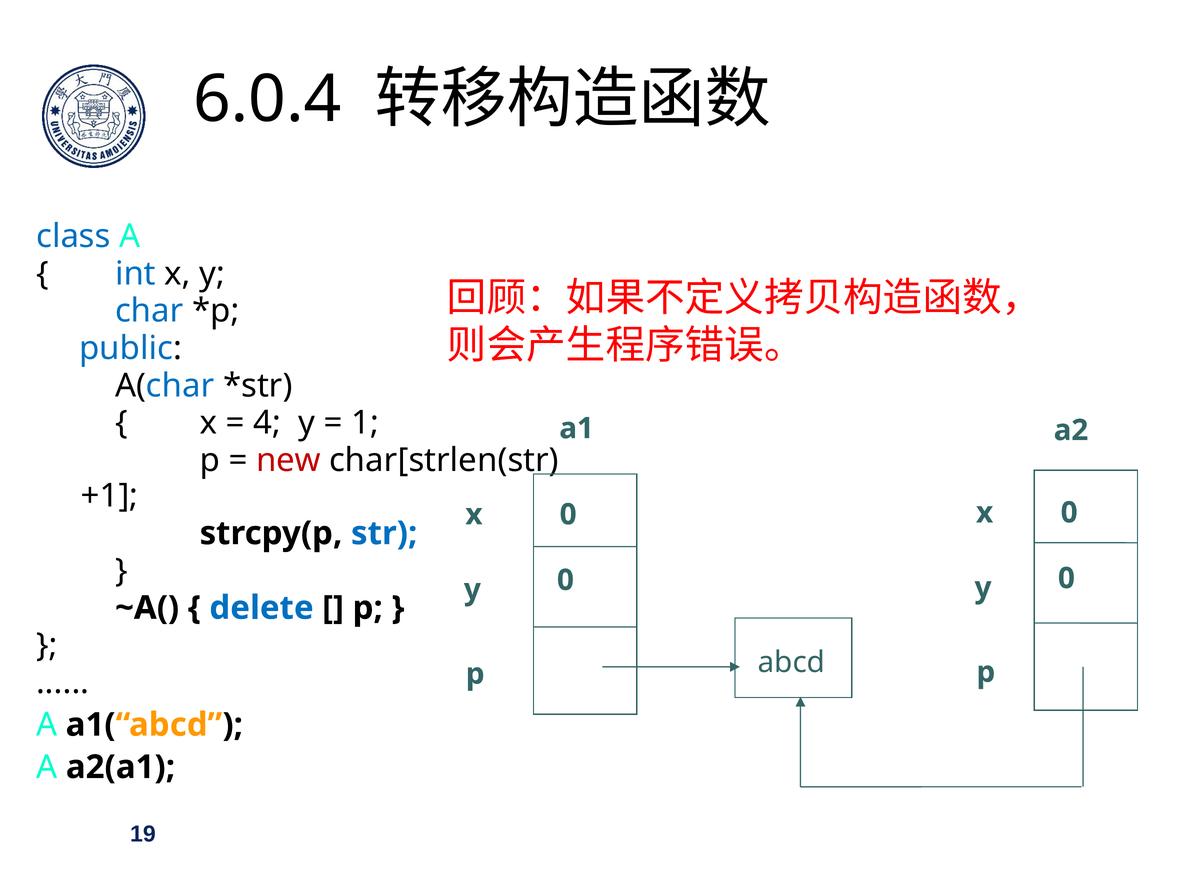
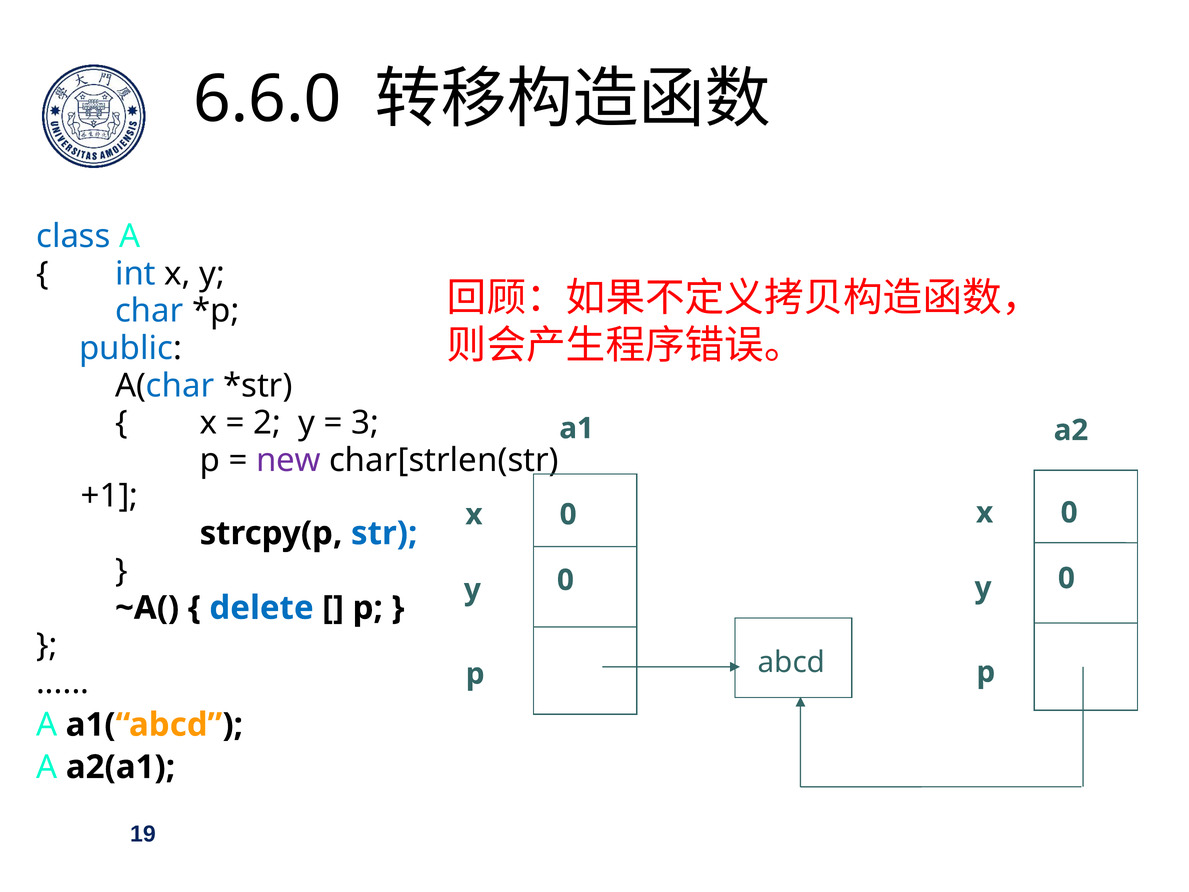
6.0.4: 6.0.4 -> 6.6.0
4: 4 -> 2
1: 1 -> 3
new colour: red -> purple
